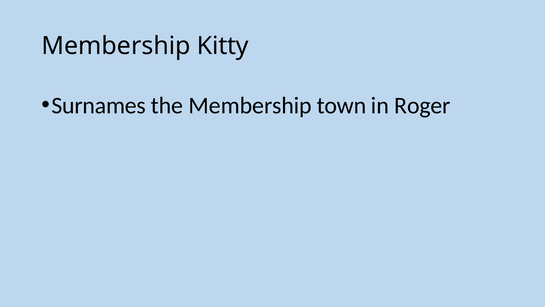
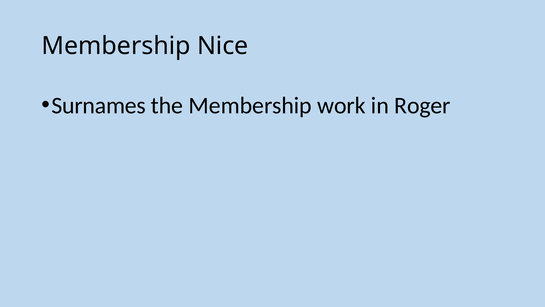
Kitty: Kitty -> Nice
town: town -> work
